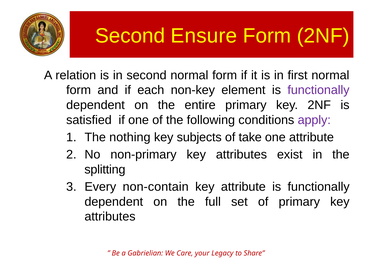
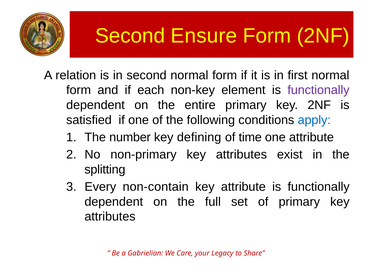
apply colour: purple -> blue
nothing: nothing -> number
subjects: subjects -> defining
take: take -> time
